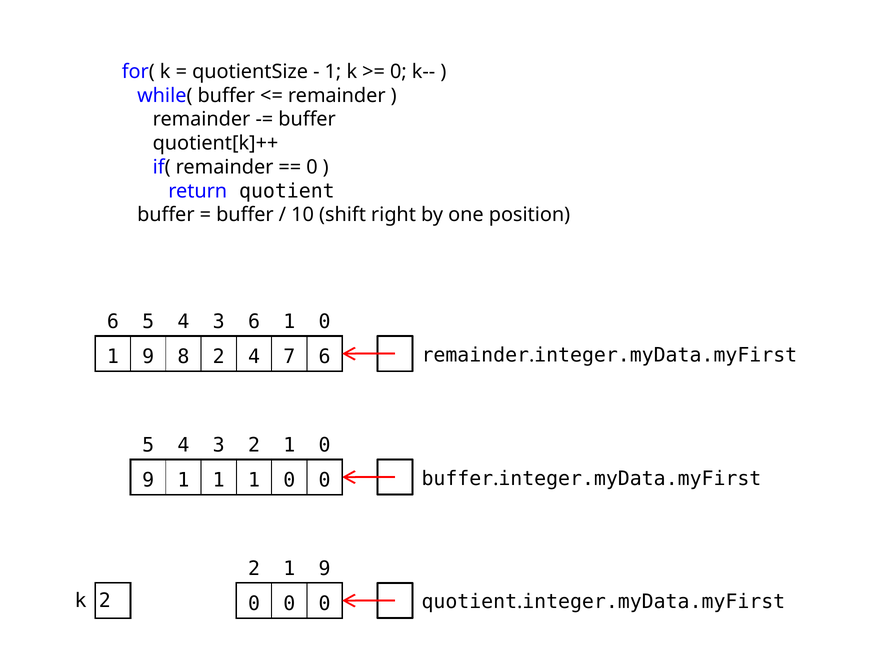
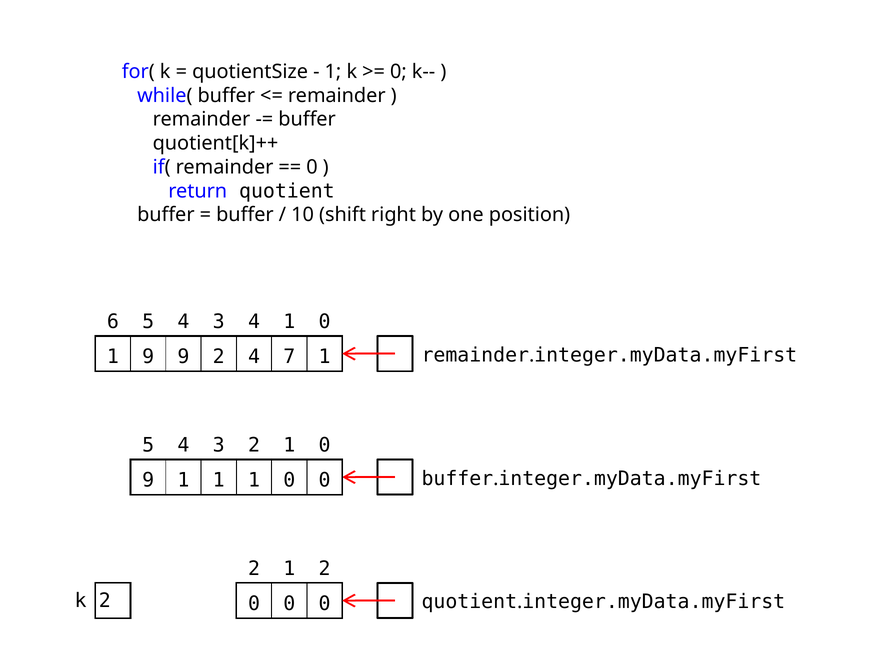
3 6: 6 -> 4
9 8: 8 -> 9
7 6: 6 -> 1
2 1 9: 9 -> 2
